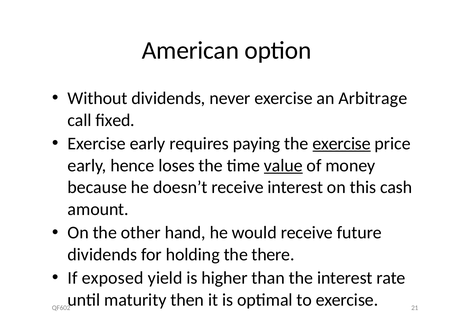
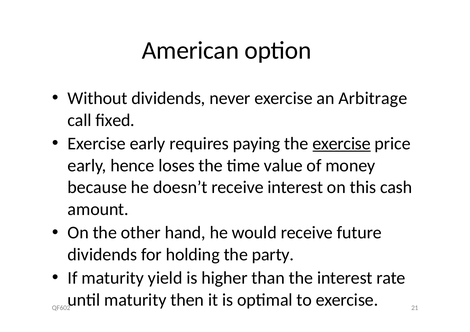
value underline: present -> none
there: there -> party
If exposed: exposed -> maturity
